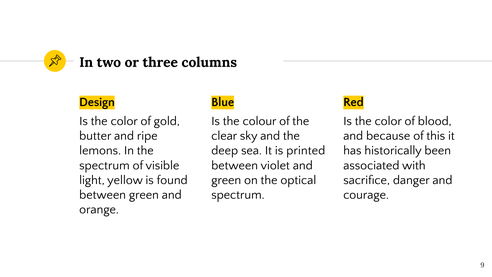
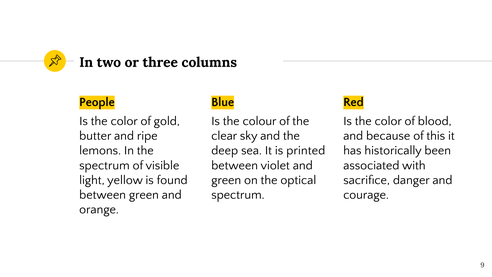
Design: Design -> People
